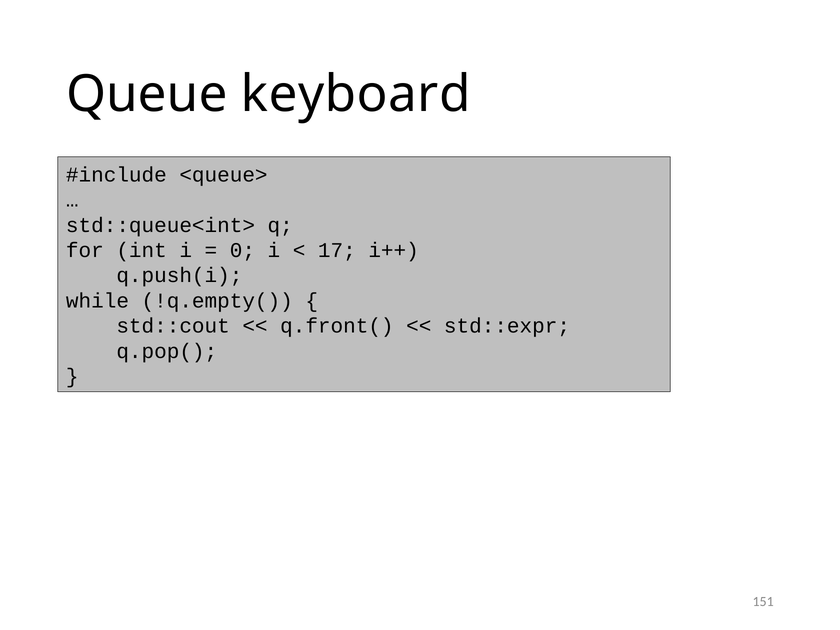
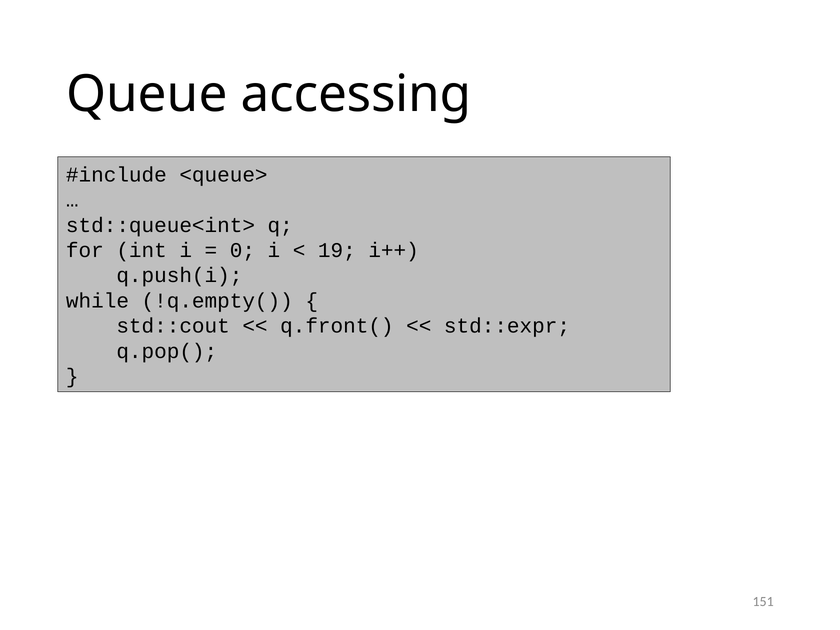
keyboard: keyboard -> accessing
17: 17 -> 19
